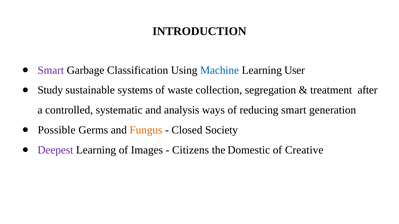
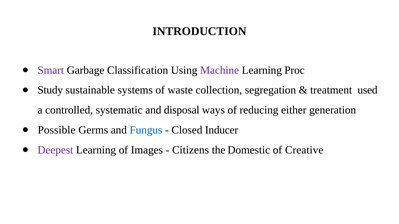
Machine colour: blue -> purple
User: User -> Proc
after: after -> used
analysis: analysis -> disposal
reducing smart: smart -> either
Fungus colour: orange -> blue
Society: Society -> Inducer
